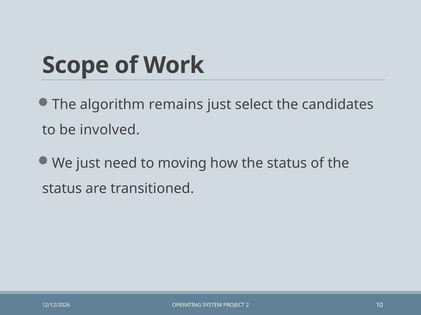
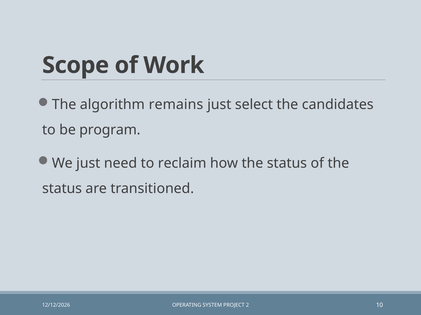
involved: involved -> program
moving: moving -> reclaim
